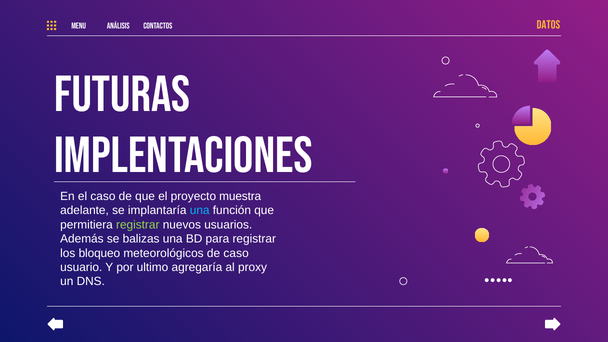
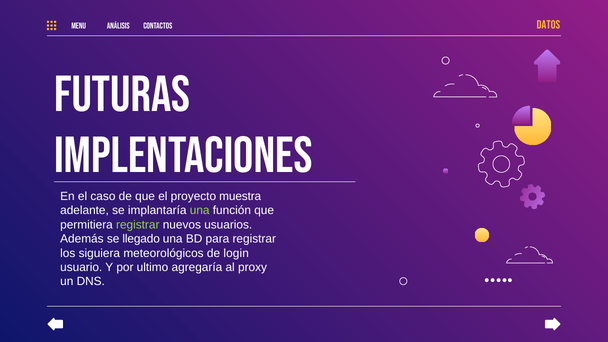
una at (200, 211) colour: light blue -> light green
balizas: balizas -> llegado
bloqueo: bloqueo -> siguiera
de caso: caso -> login
